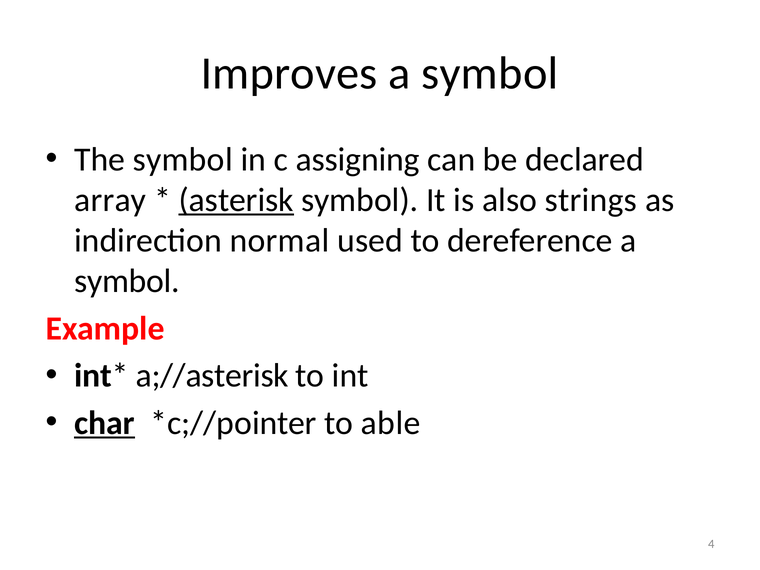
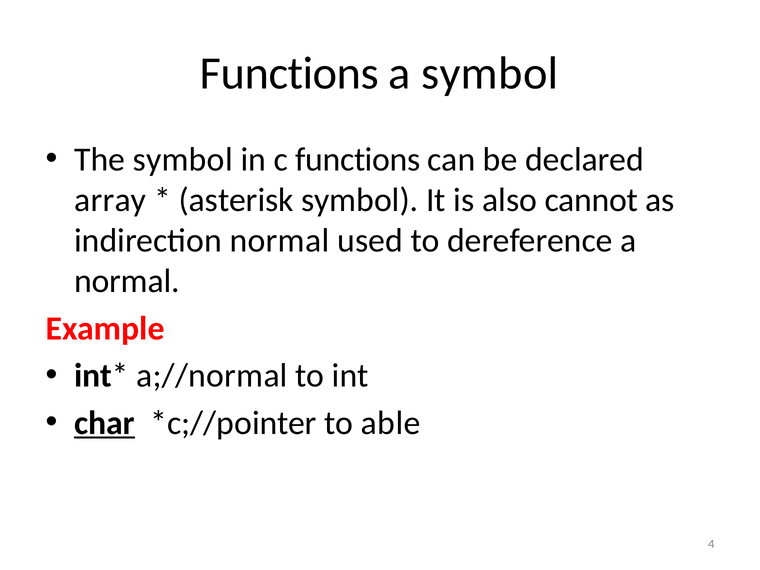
Improves at (289, 74): Improves -> Functions
c assigning: assigning -> functions
asterisk underline: present -> none
strings: strings -> cannot
symbol at (127, 281): symbol -> normal
a;//asterisk: a;//asterisk -> a;//normal
